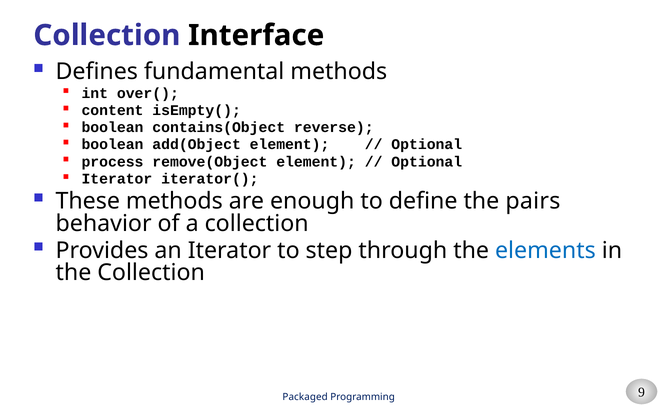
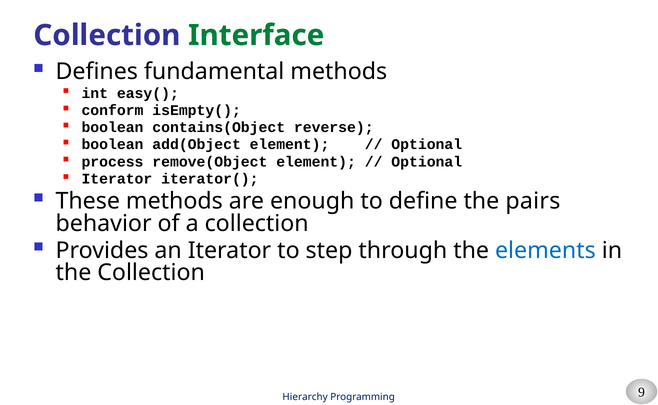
Interface colour: black -> green
over(: over( -> easy(
content: content -> conform
Packaged: Packaged -> Hierarchy
